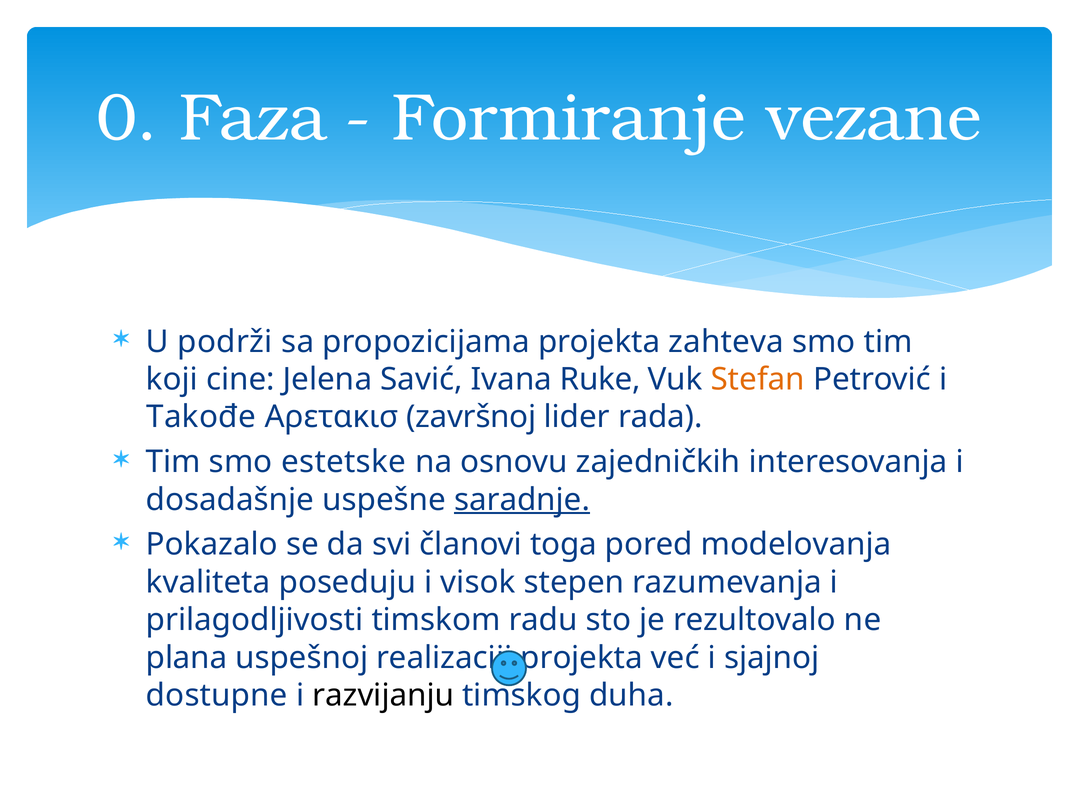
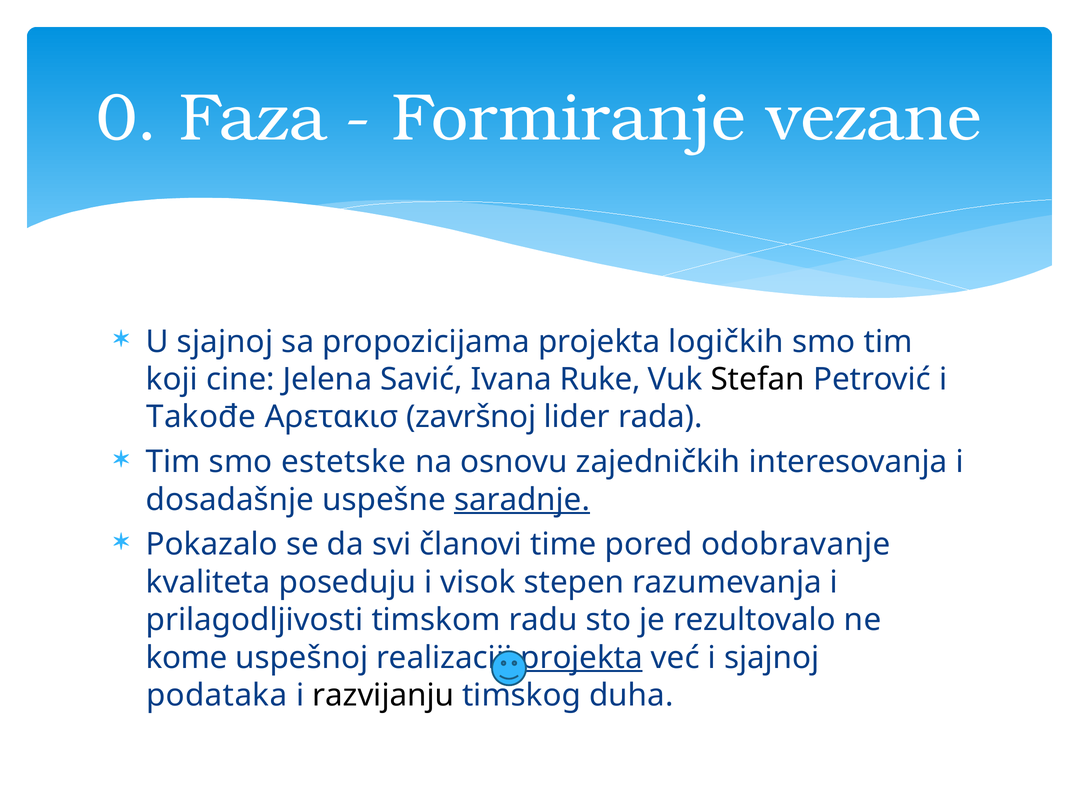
U podrži: podrži -> sjajnoj
zahteva: zahteva -> logičkih
Stefan colour: orange -> black
toga: toga -> time
modelovanja: modelovanja -> odobravanje
plana: plana -> kome
projekta at (582, 658) underline: none -> present
dostupne: dostupne -> podataka
